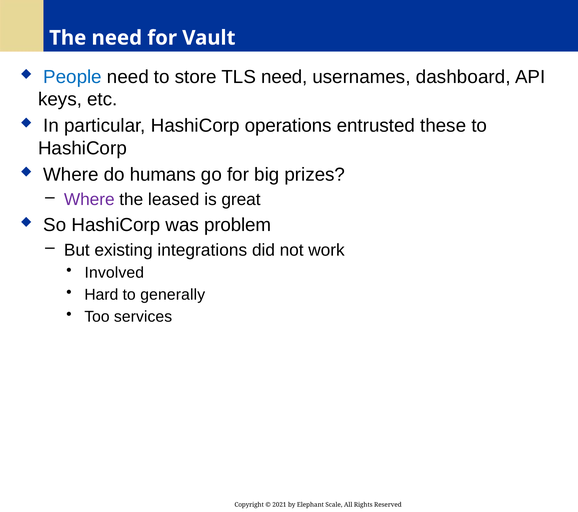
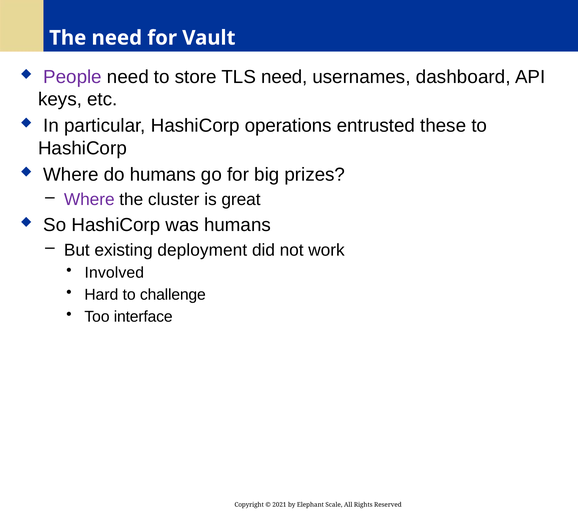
People colour: blue -> purple
leased: leased -> cluster
was problem: problem -> humans
integrations: integrations -> deployment
generally: generally -> challenge
services: services -> interface
